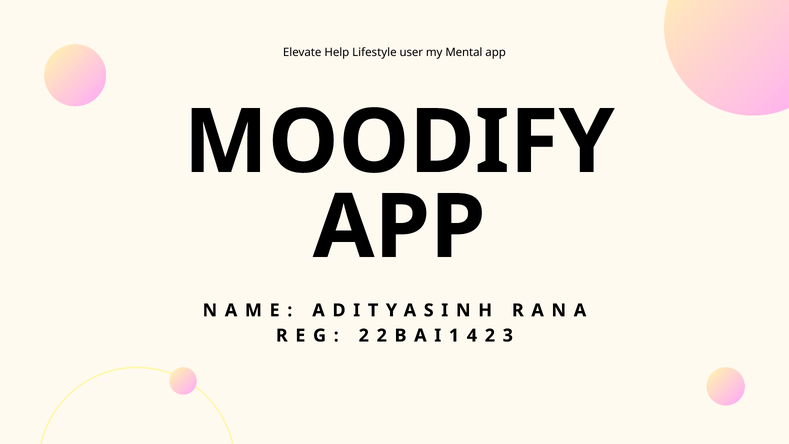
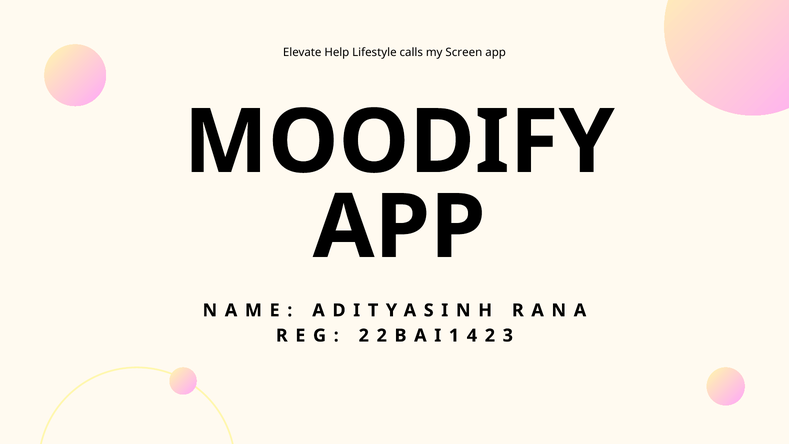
user: user -> calls
Mental: Mental -> Screen
